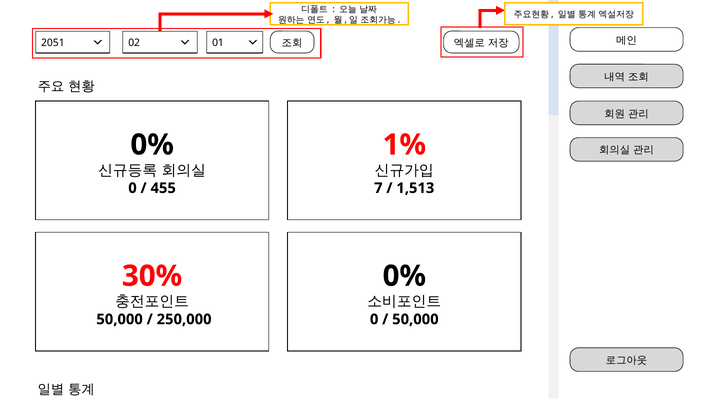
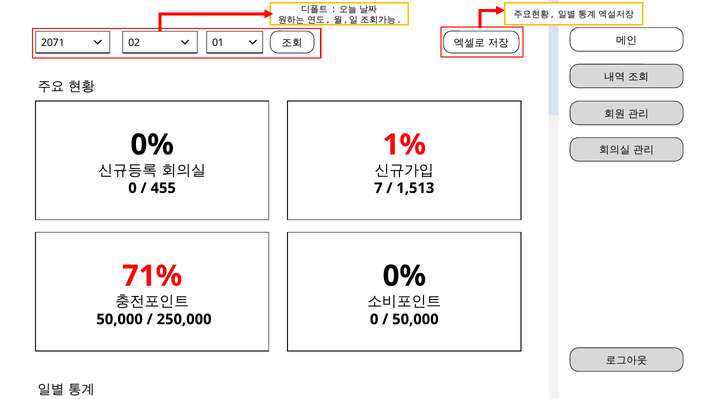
2051: 2051 -> 2071
30%: 30% -> 71%
